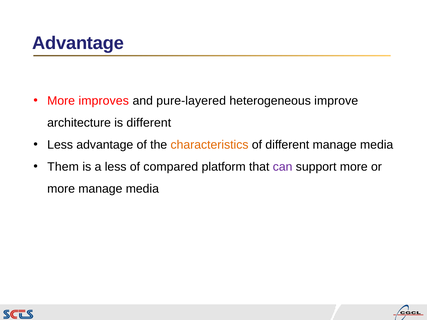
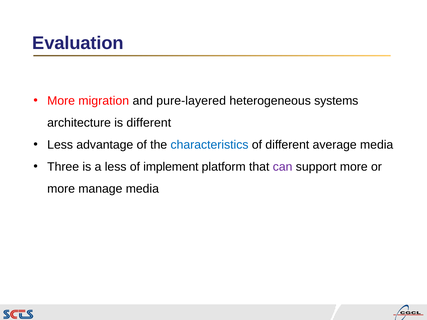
Advantage at (78, 43): Advantage -> Evaluation
improves: improves -> migration
improve: improve -> systems
characteristics colour: orange -> blue
different manage: manage -> average
Them: Them -> Three
compared: compared -> implement
